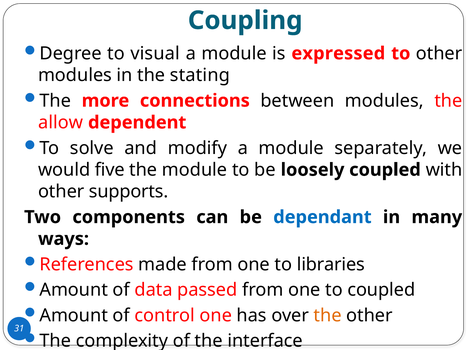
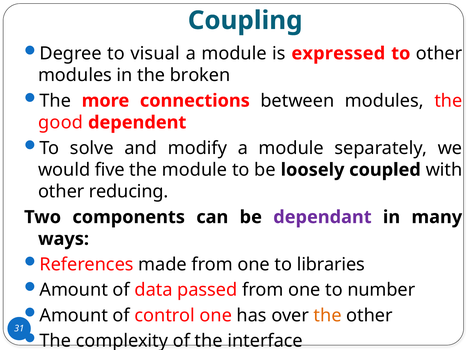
stating: stating -> broken
allow: allow -> good
supports: supports -> reducing
dependant colour: blue -> purple
to coupled: coupled -> number
